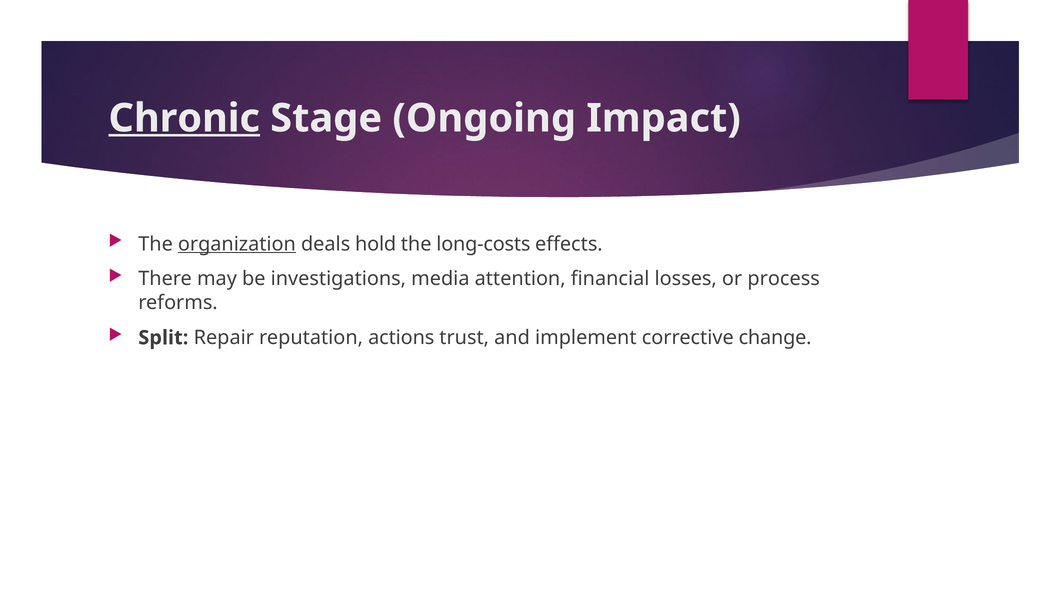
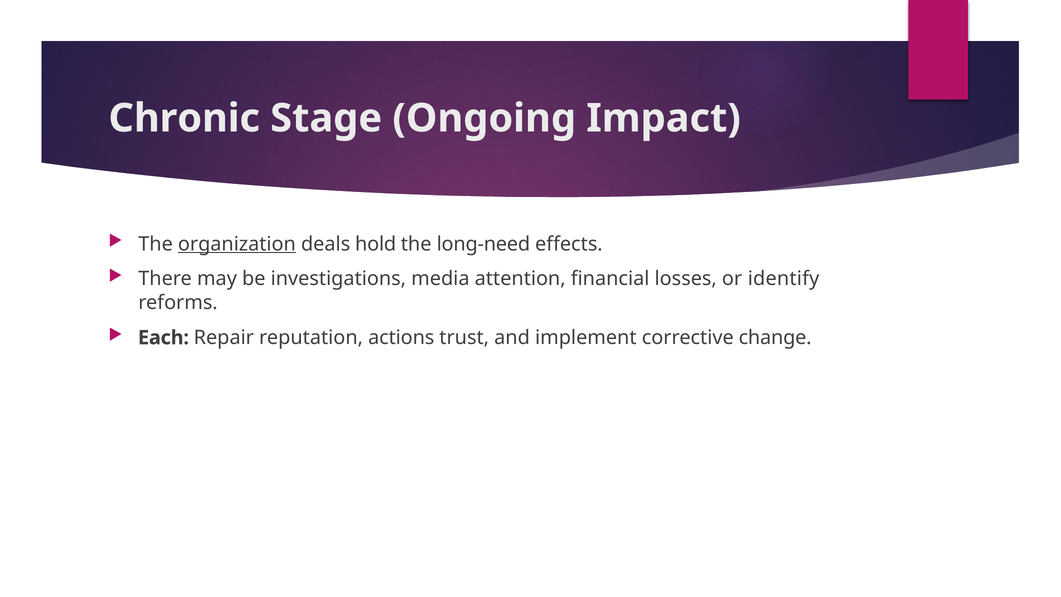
Chronic underline: present -> none
long-costs: long-costs -> long-need
process: process -> identify
Split: Split -> Each
